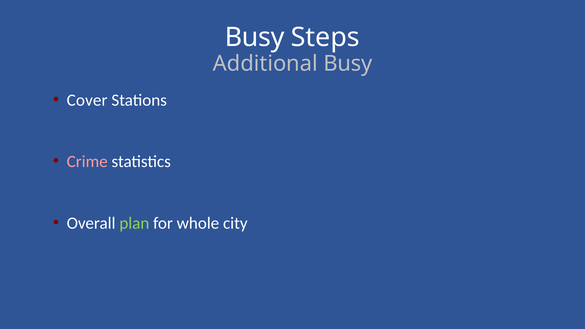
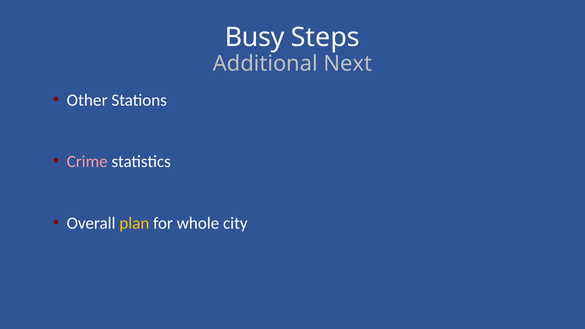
Additional Busy: Busy -> Next
Cover: Cover -> Other
plan colour: light green -> yellow
